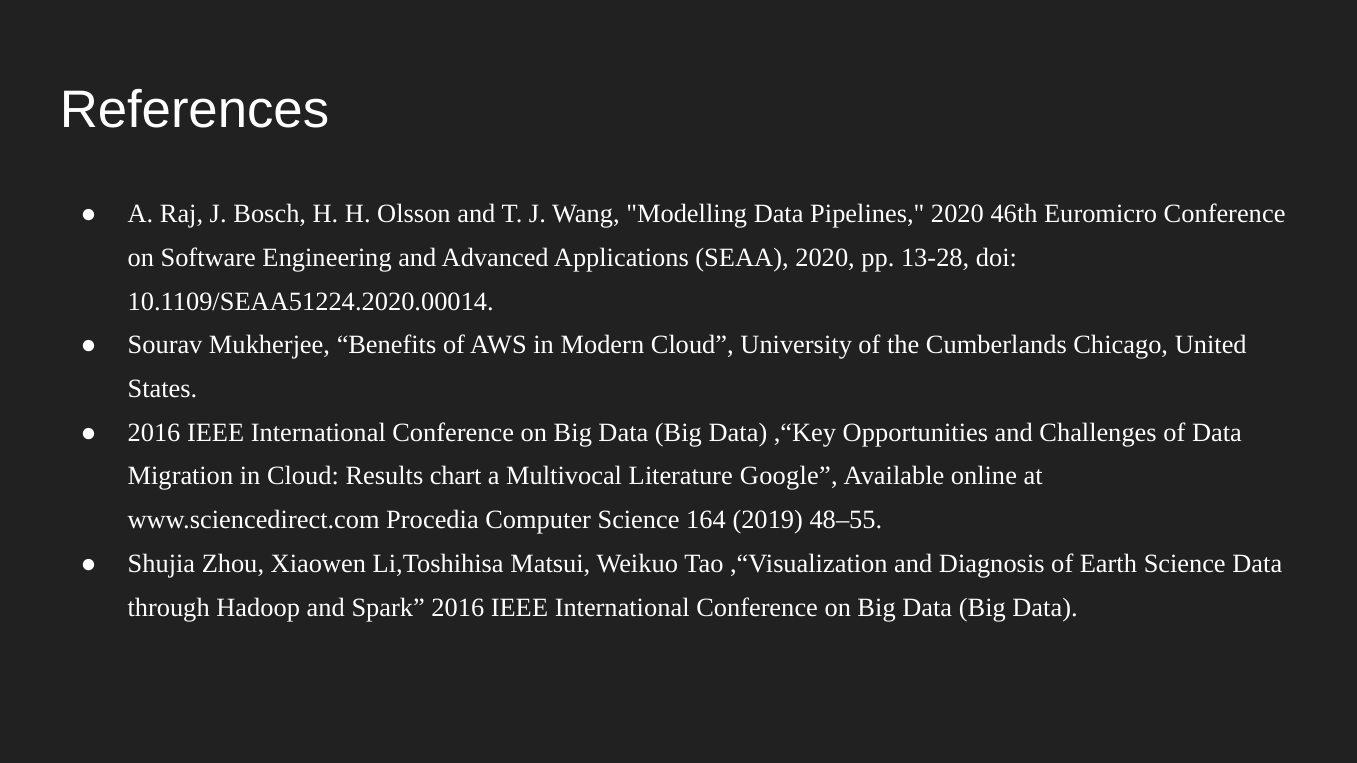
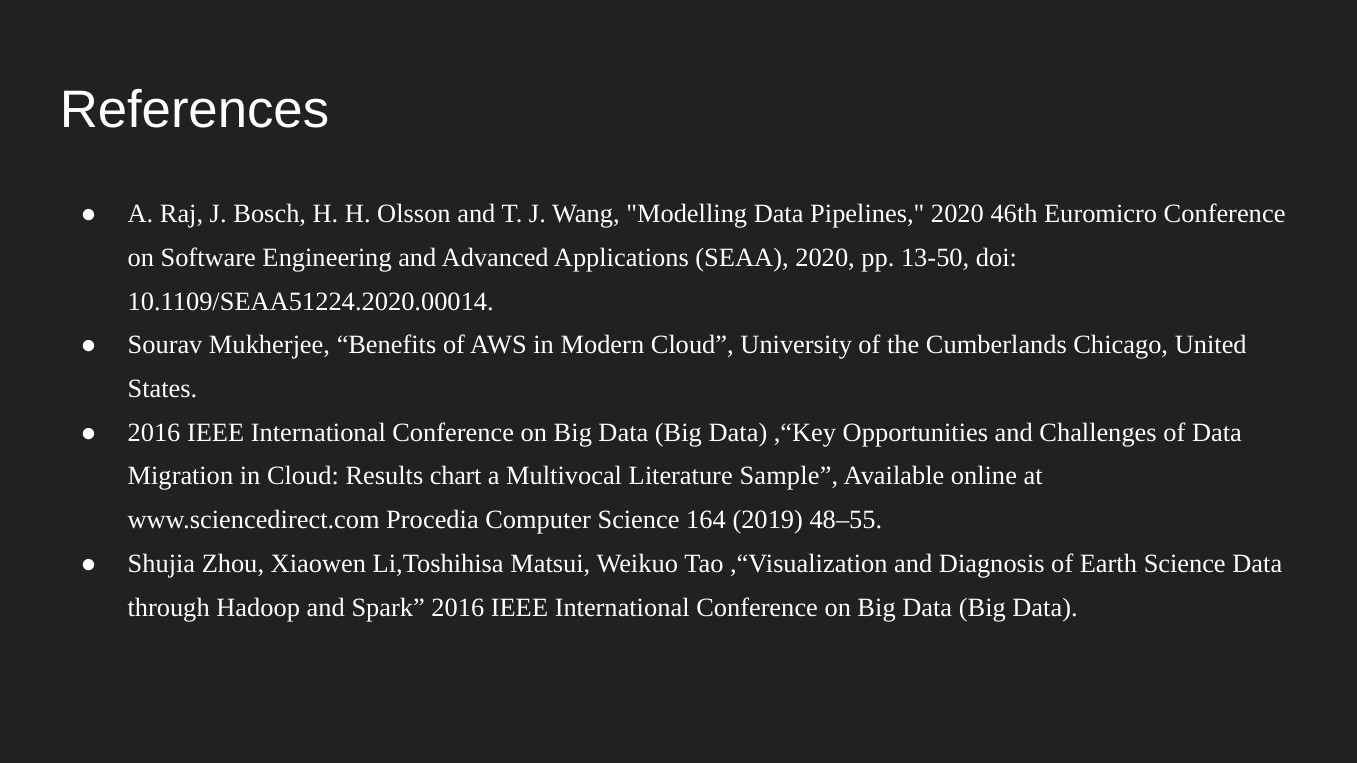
13-28: 13-28 -> 13-50
Google: Google -> Sample
